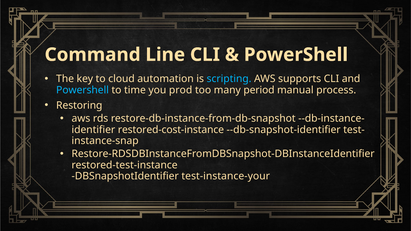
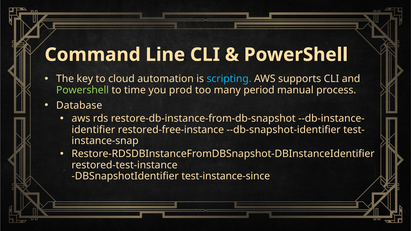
Powershell at (83, 90) colour: light blue -> light green
Restoring: Restoring -> Database
restored-cost-instance: restored-cost-instance -> restored-free-instance
test-instance-your: test-instance-your -> test-instance-since
